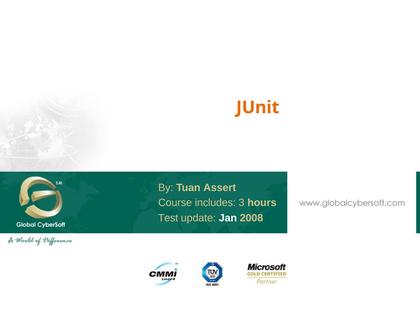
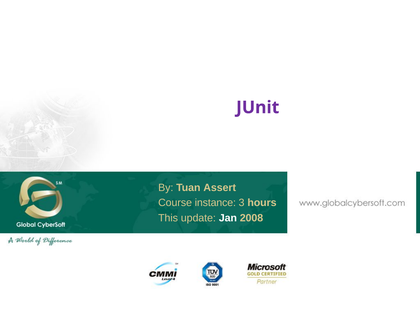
JUnit colour: orange -> purple
includes: includes -> instance
Test: Test -> This
